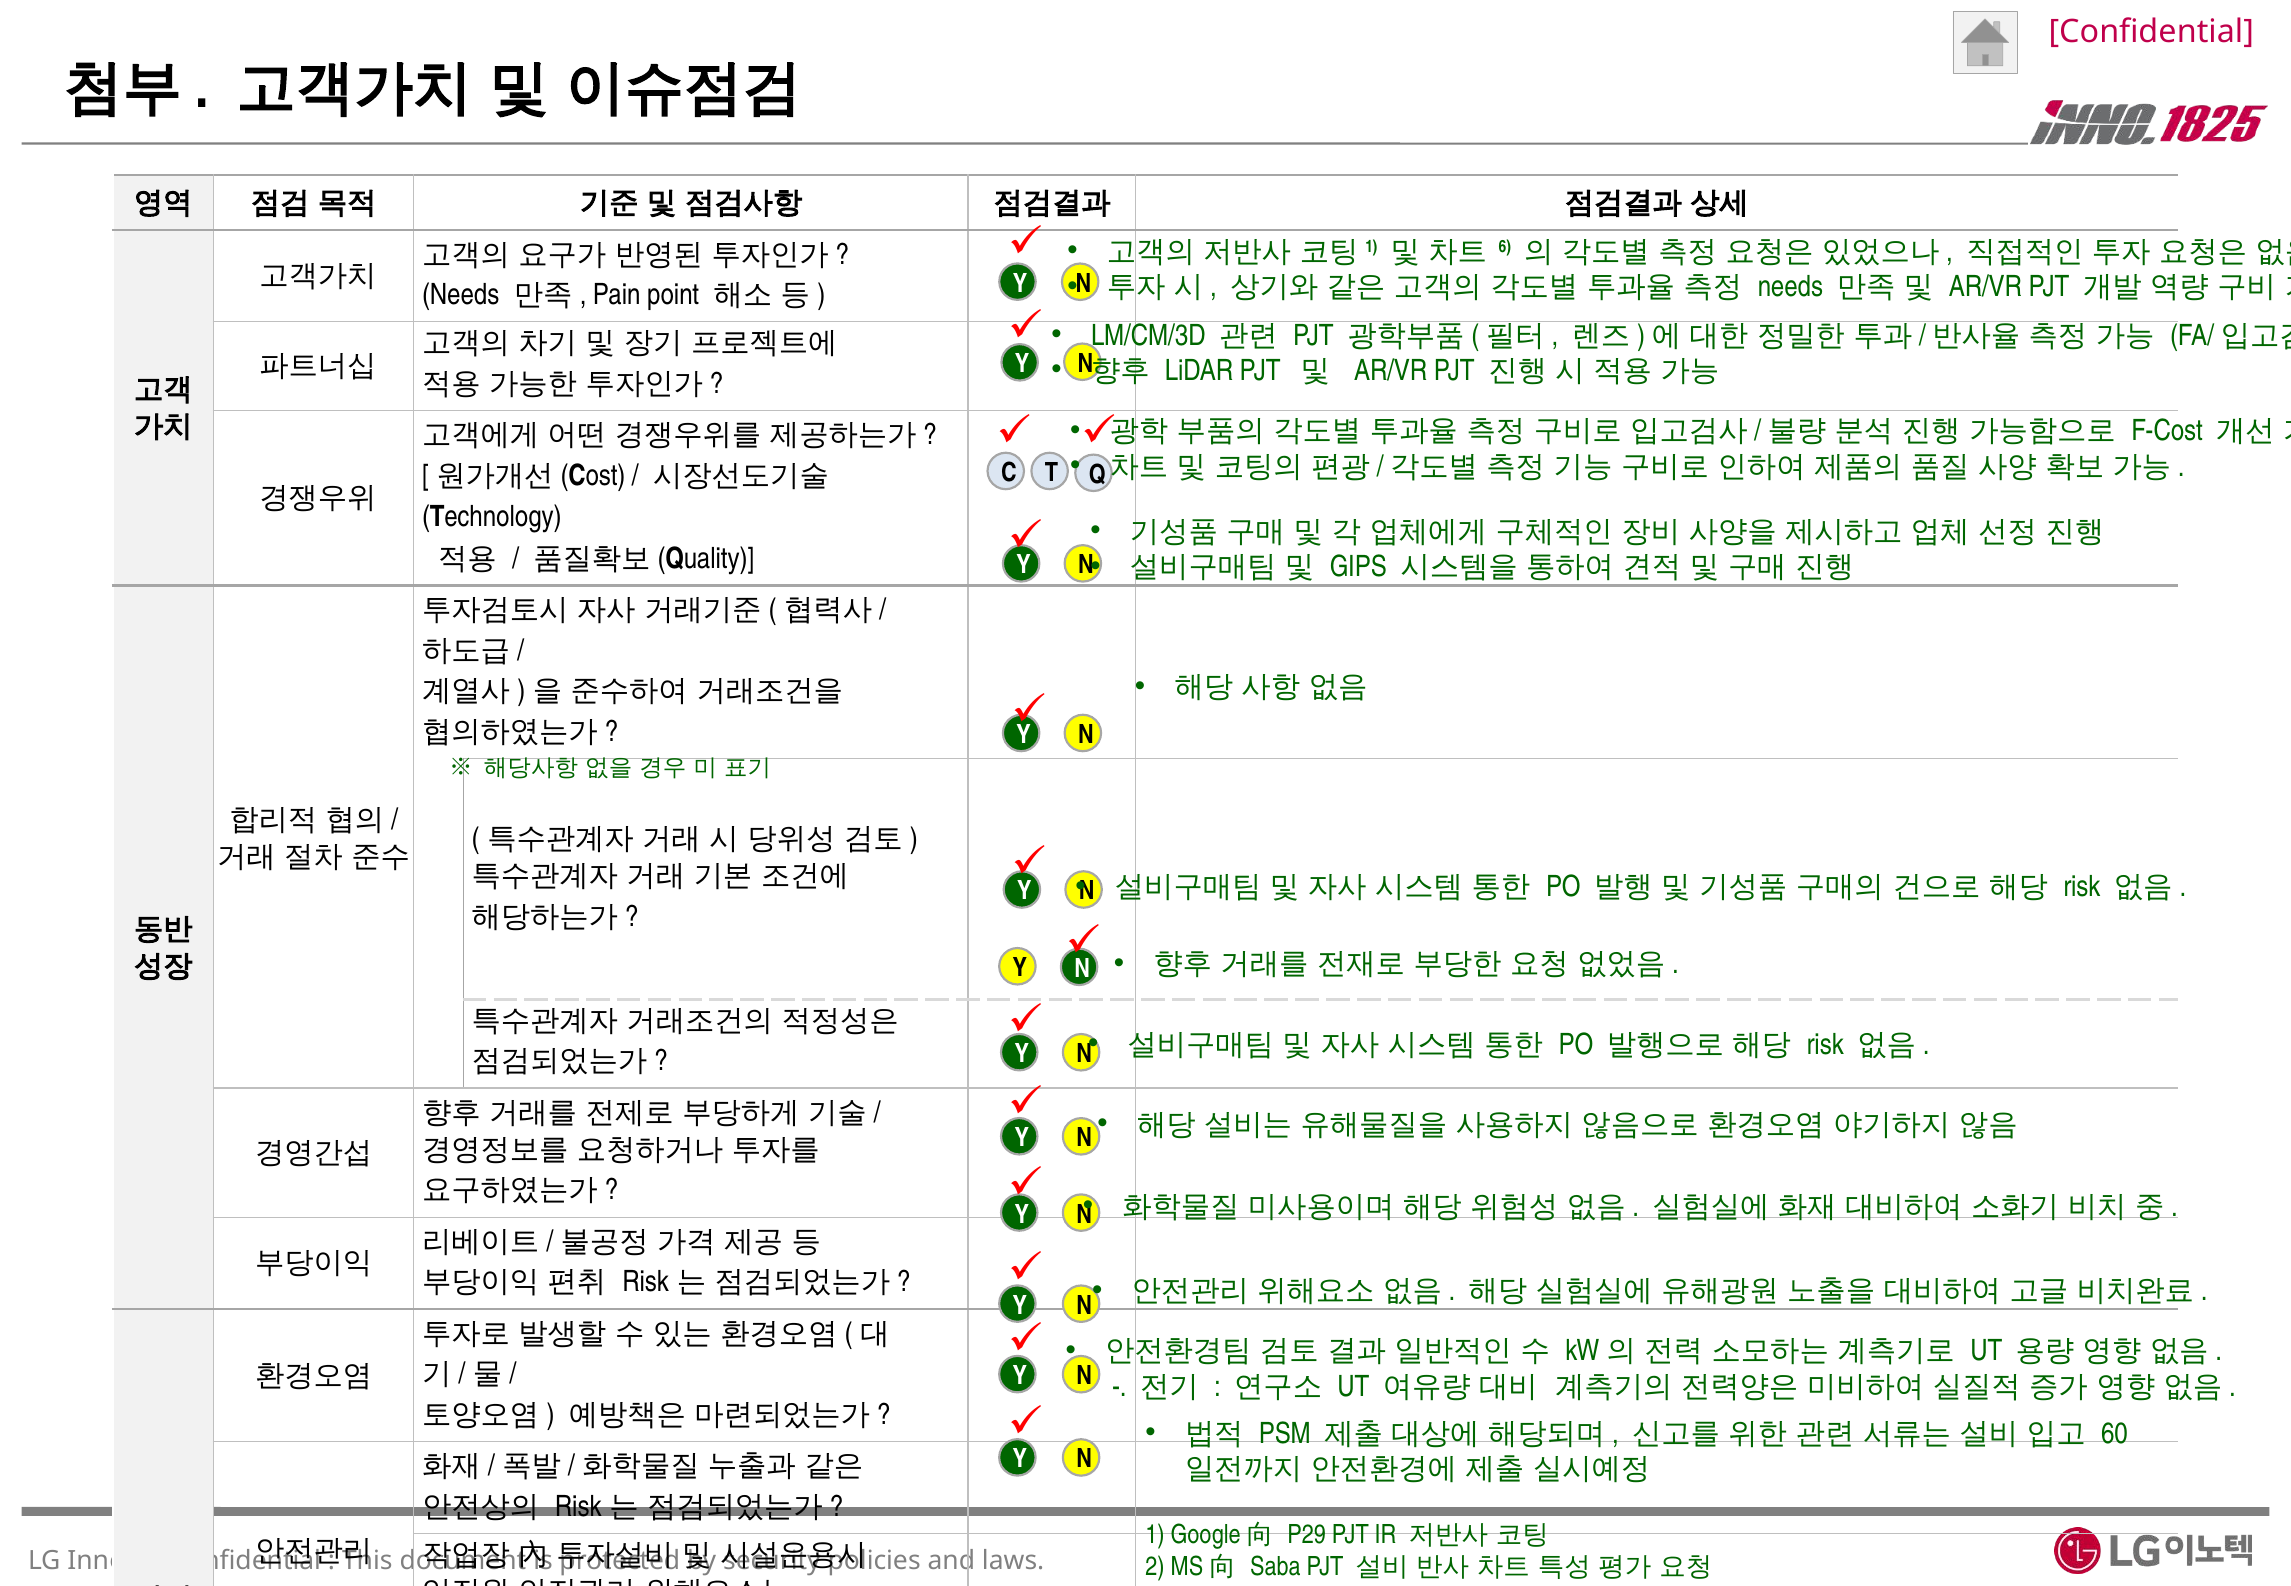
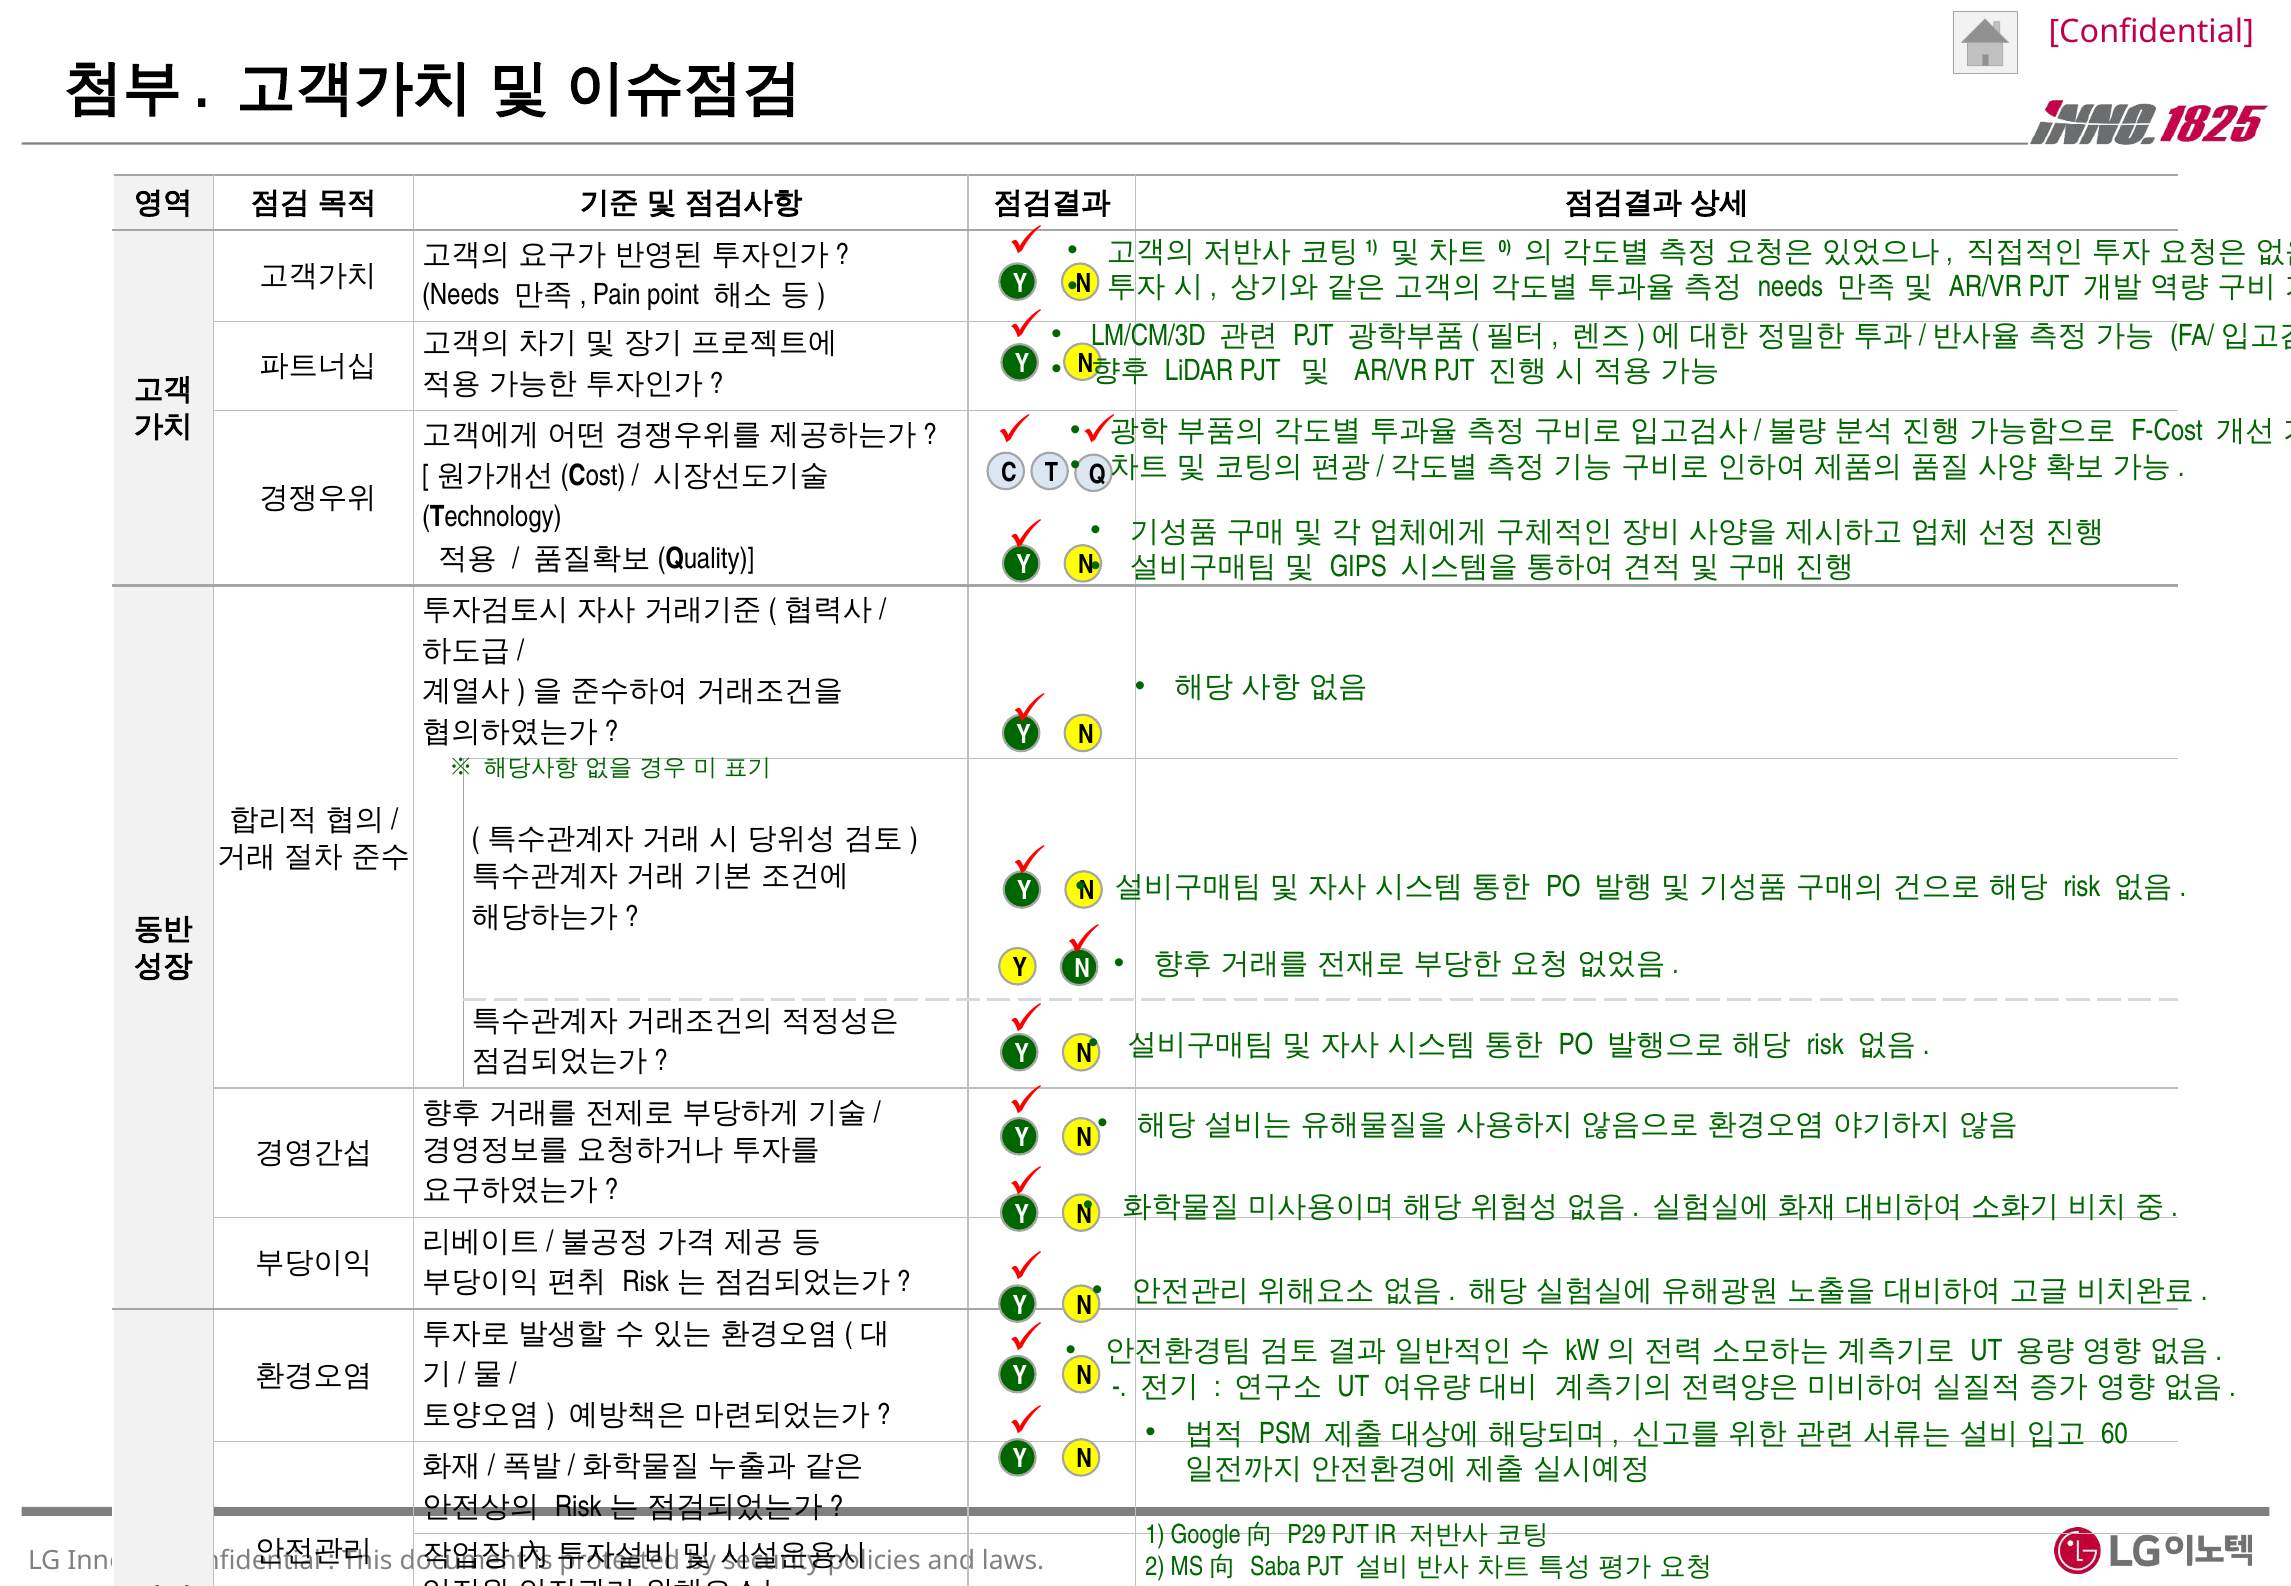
6: 6 -> 0
